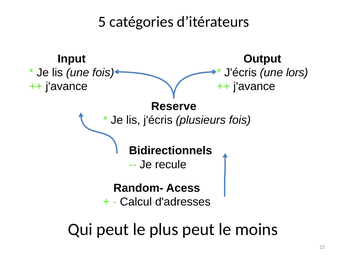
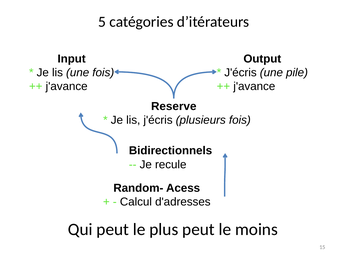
lors: lors -> pile
